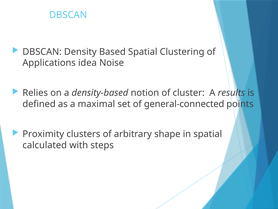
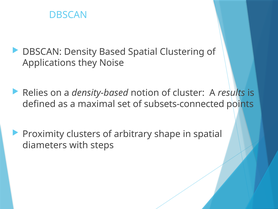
idea: idea -> they
general-connected: general-connected -> subsets-connected
calculated: calculated -> diameters
